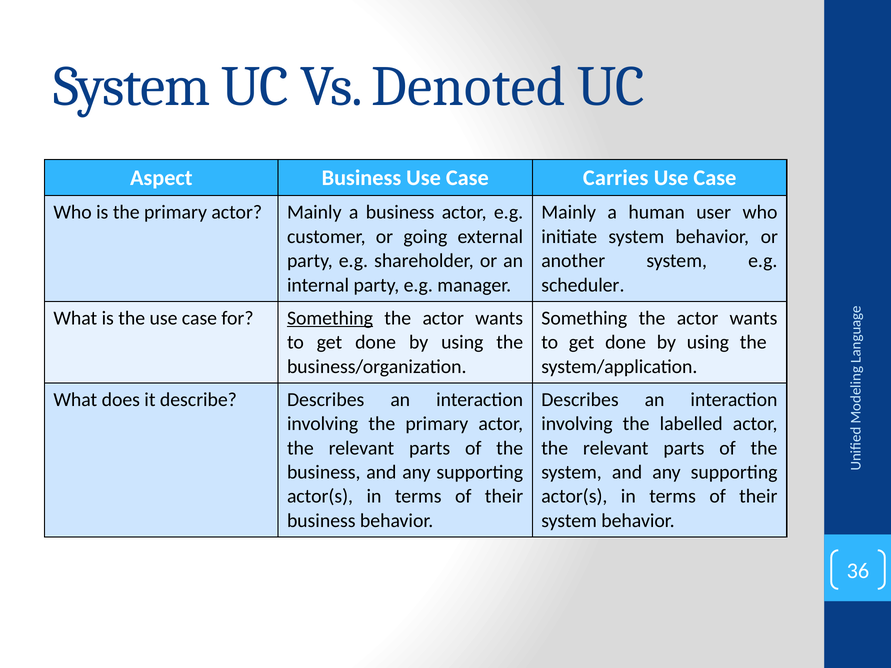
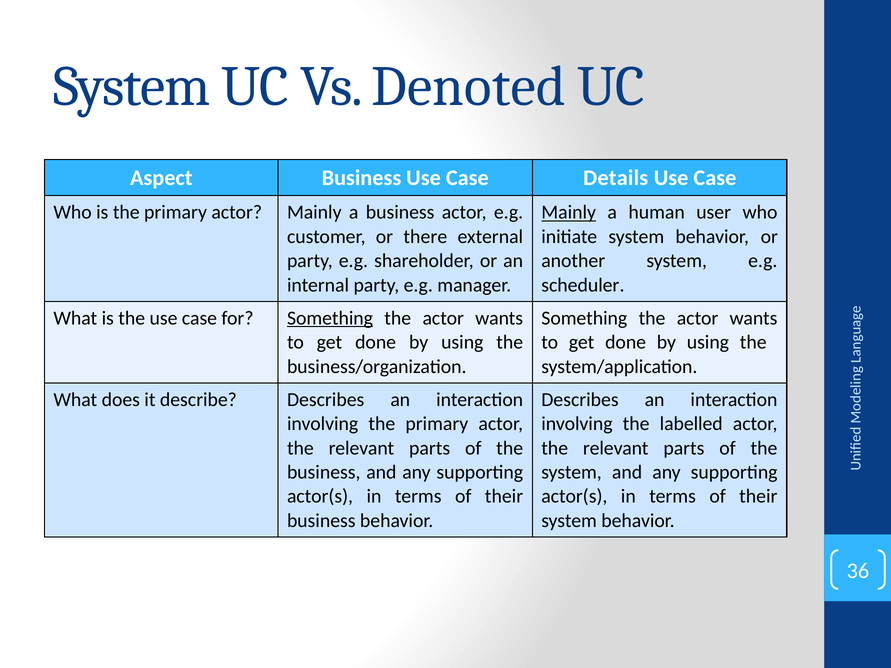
Carries: Carries -> Details
Mainly at (569, 213) underline: none -> present
going: going -> there
